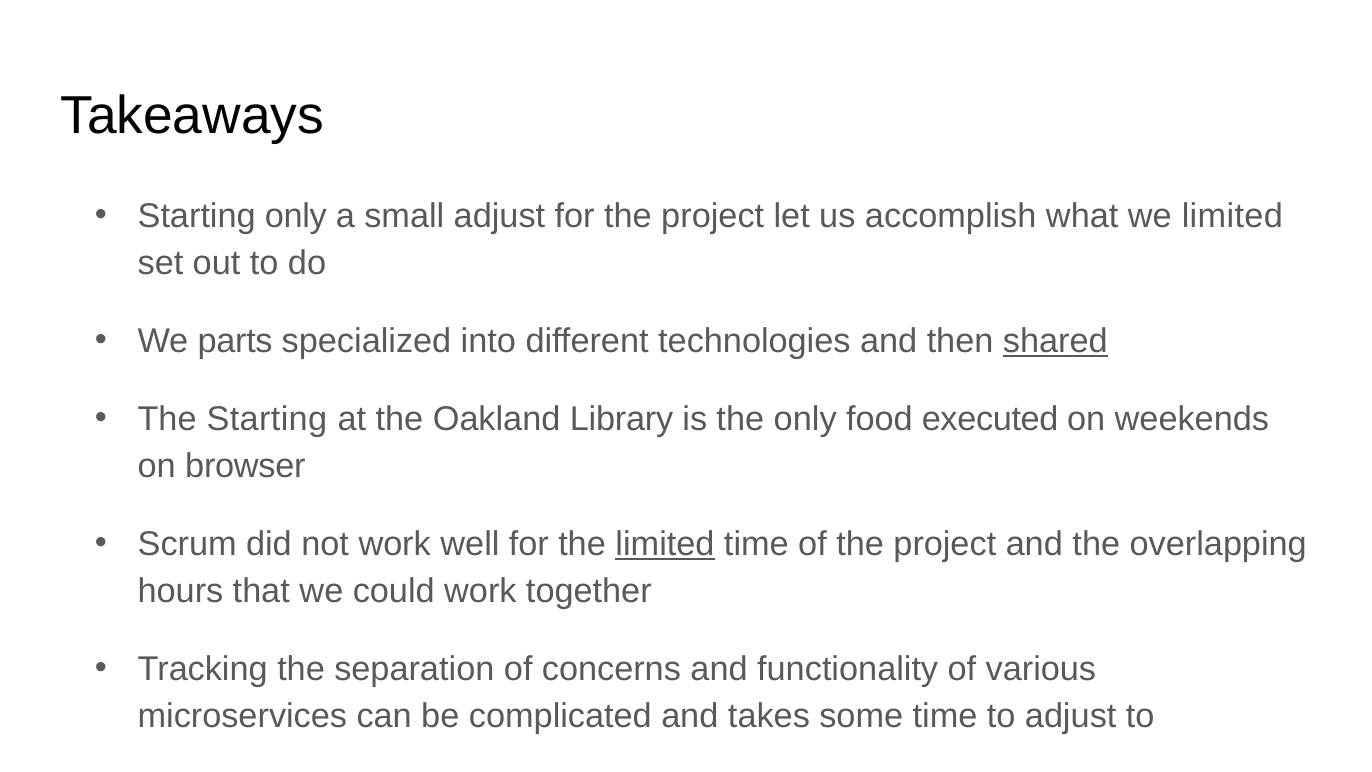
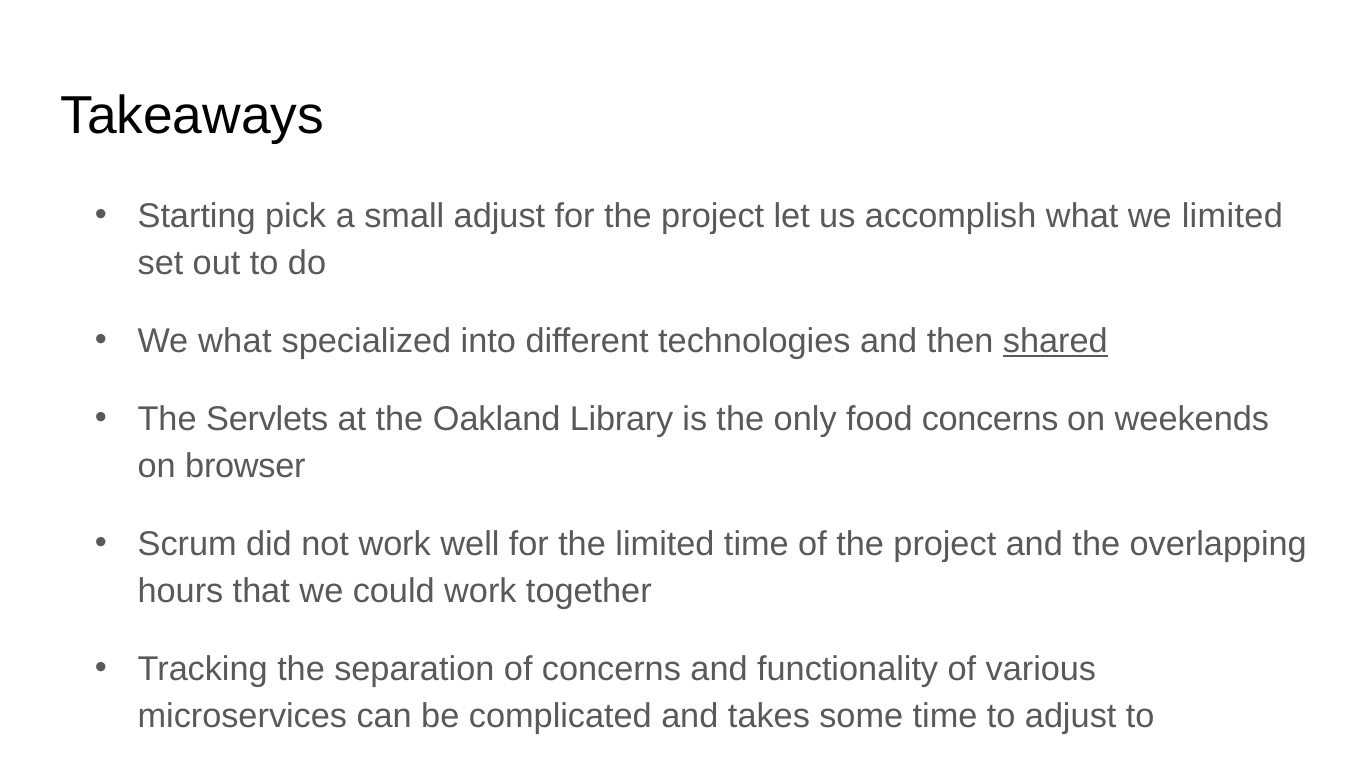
Starting only: only -> pick
We parts: parts -> what
The Starting: Starting -> Servlets
food executed: executed -> concerns
limited at (665, 544) underline: present -> none
